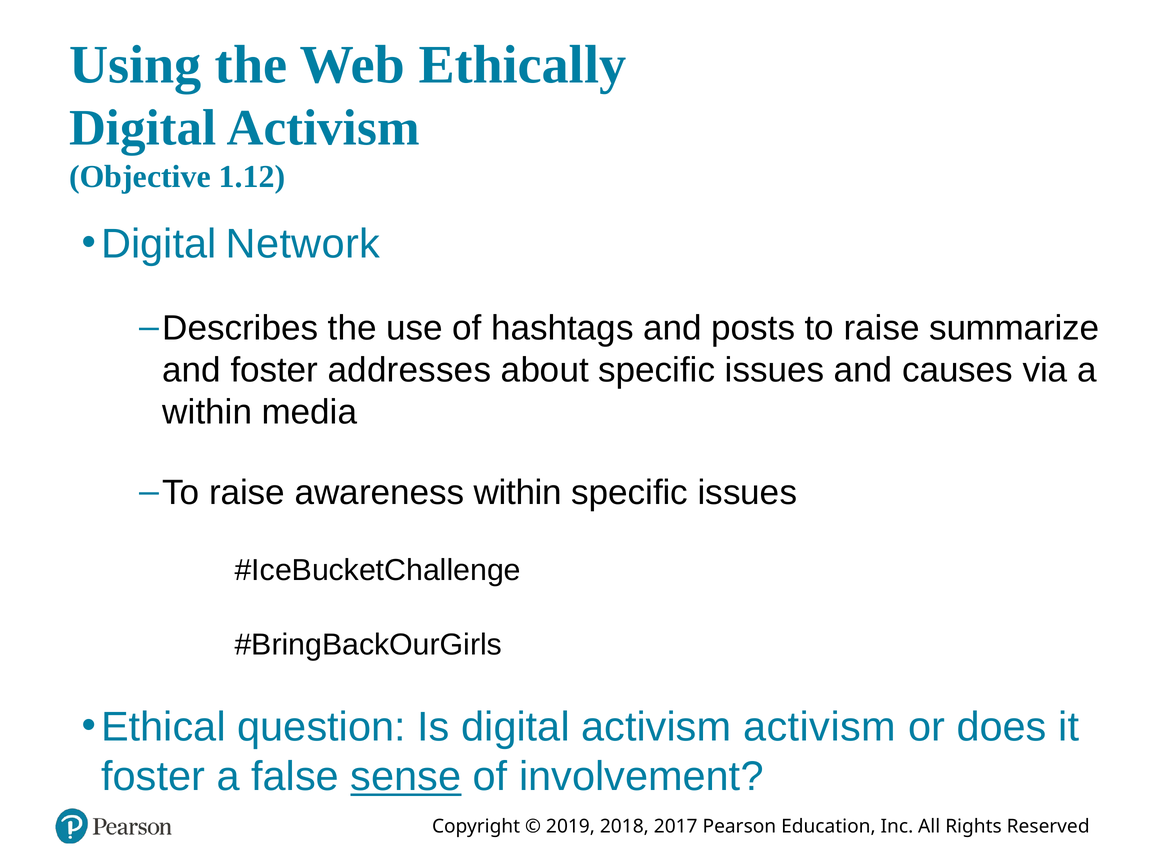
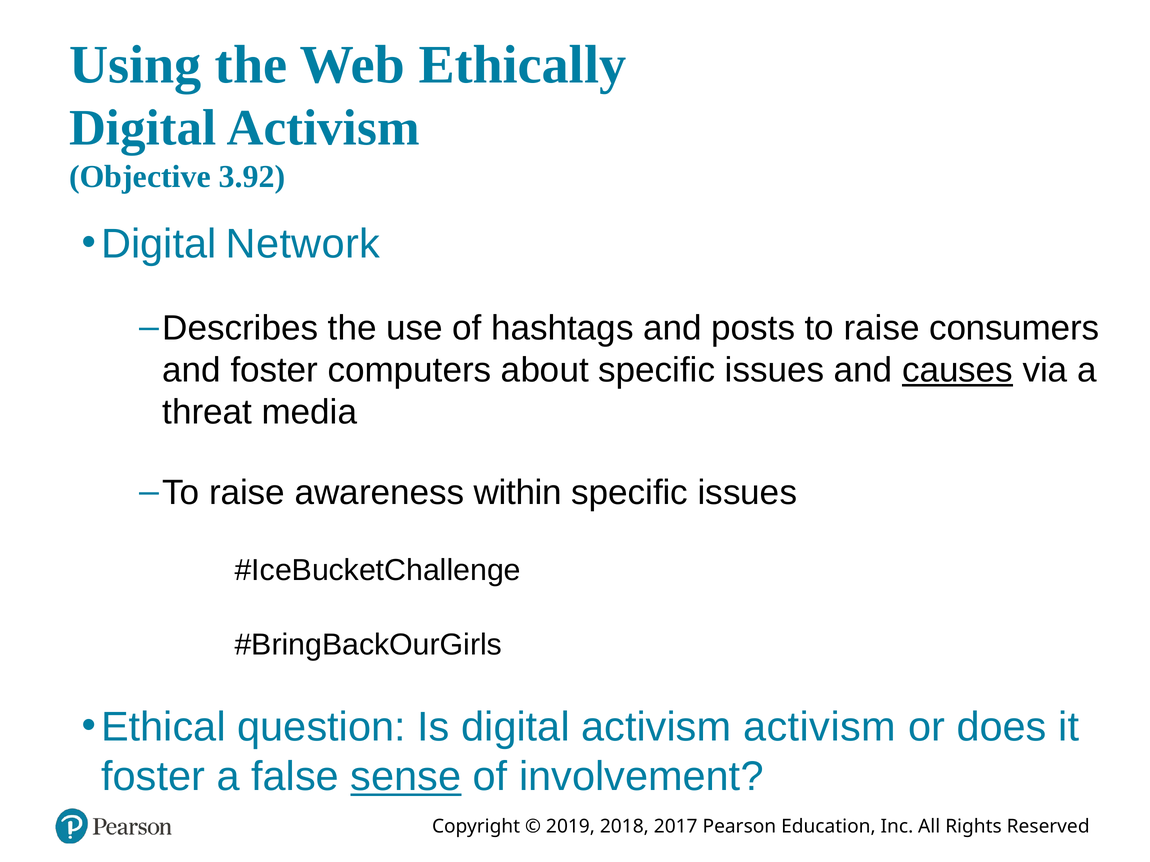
1.12: 1.12 -> 3.92
summarize: summarize -> consumers
addresses: addresses -> computers
causes underline: none -> present
within at (207, 413): within -> threat
